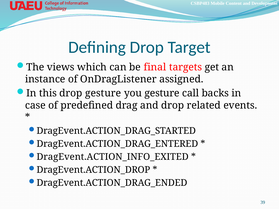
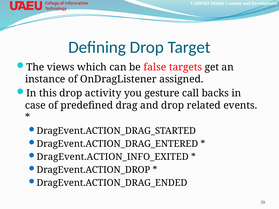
final: final -> false
drop gesture: gesture -> activity
